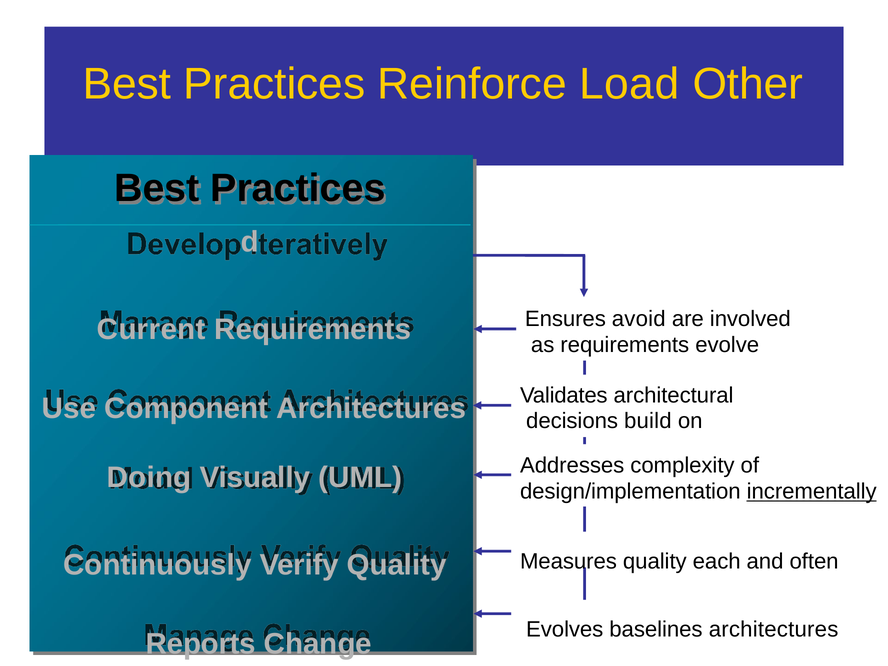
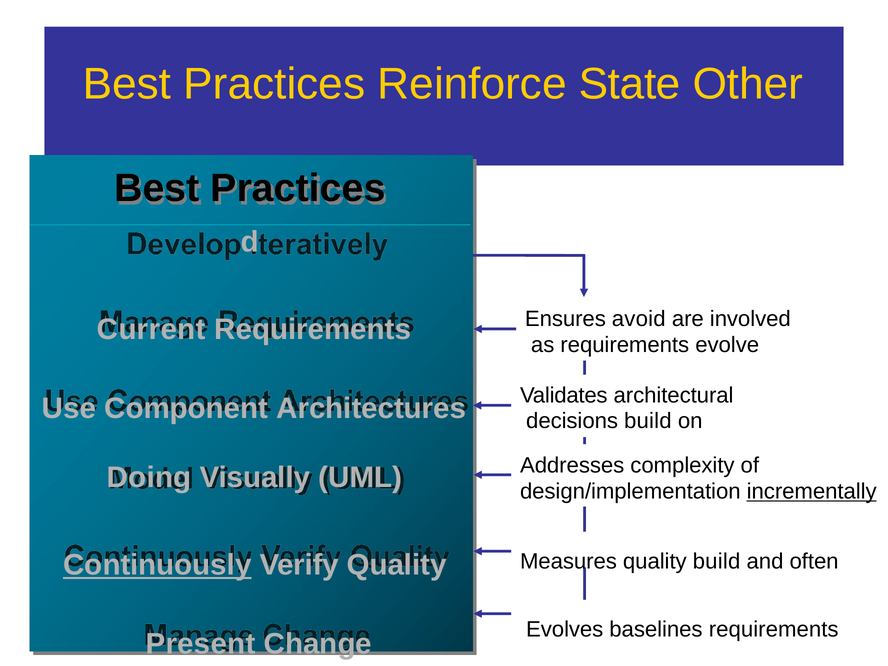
Load: Load -> State
quality each: each -> build
Continuously underline: none -> present
baselines architectures: architectures -> requirements
Reports: Reports -> Present
